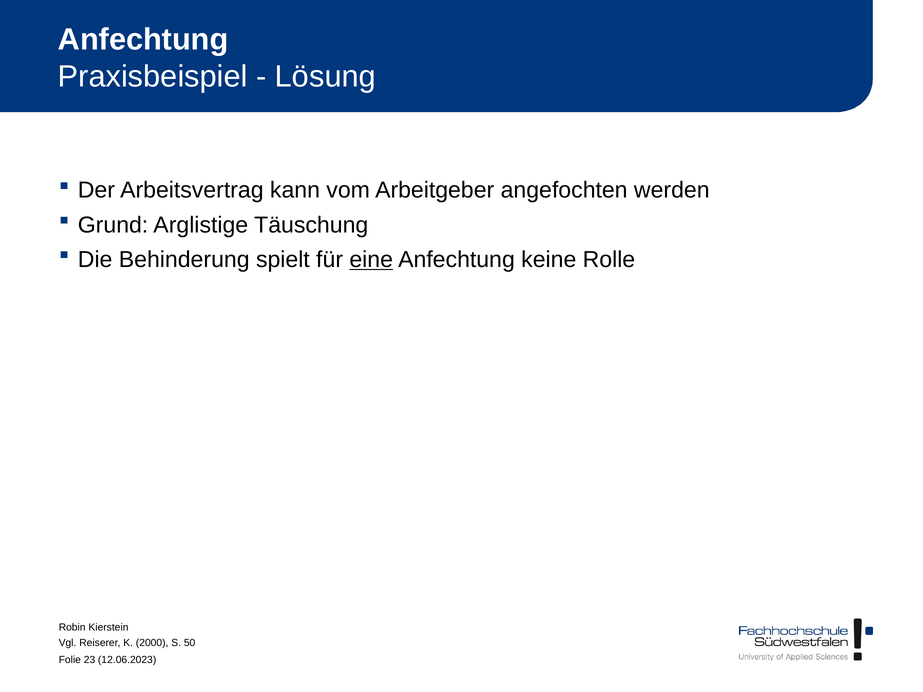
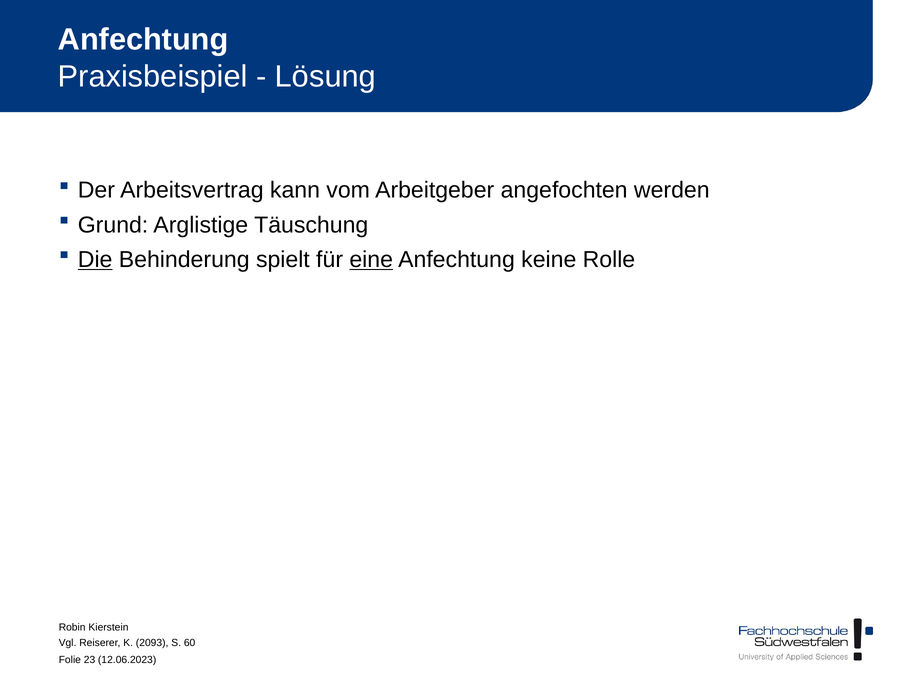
Die underline: none -> present
2000: 2000 -> 2093
50: 50 -> 60
